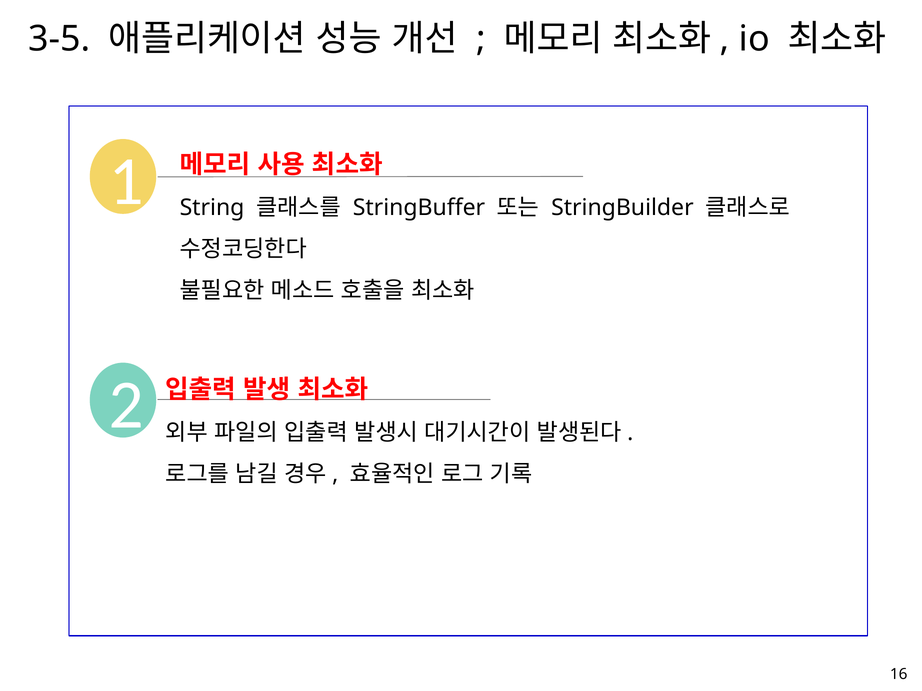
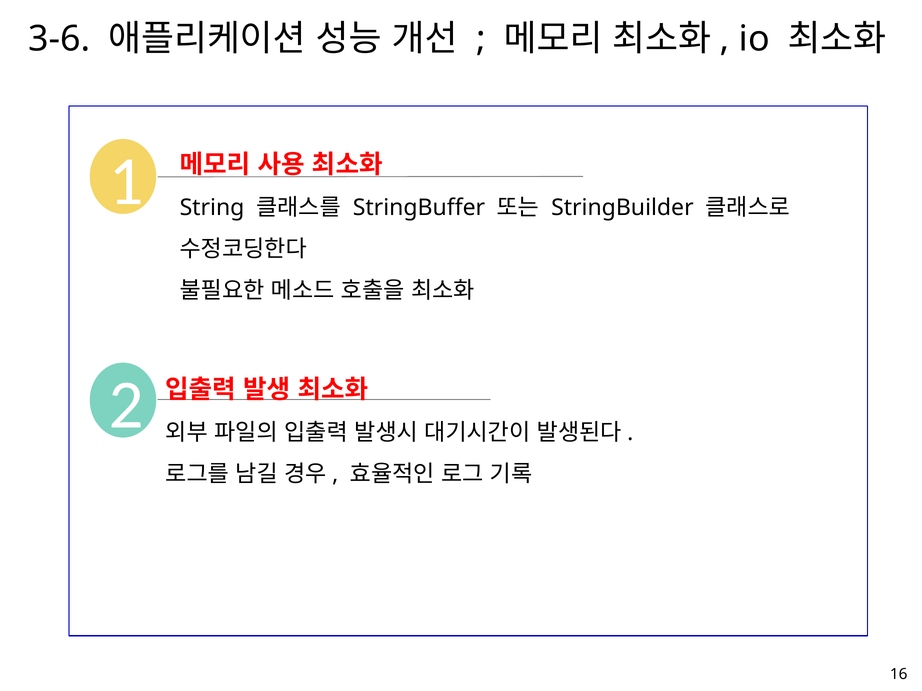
3-5: 3-5 -> 3-6
